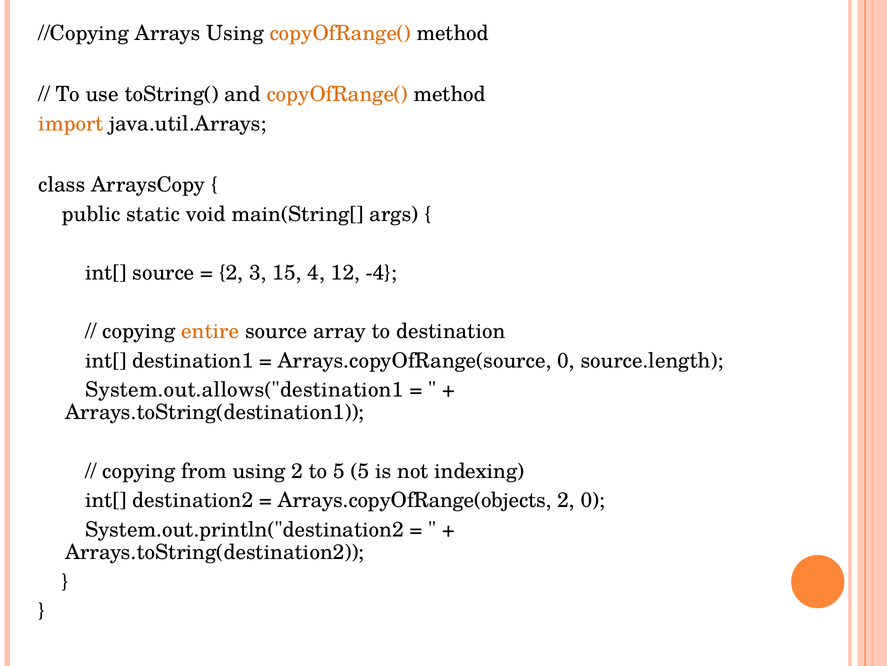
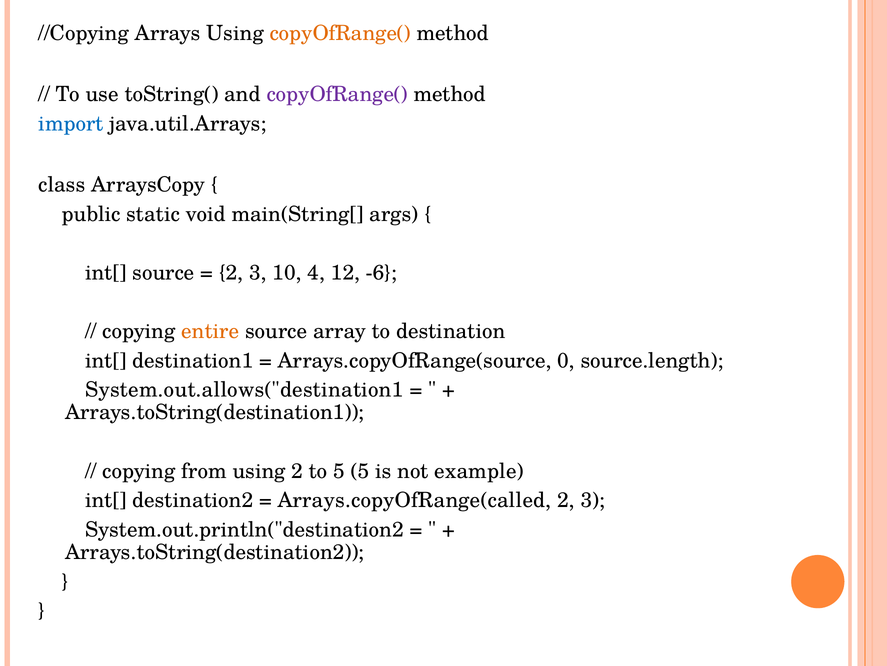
copyOfRange( at (337, 94) colour: orange -> purple
import colour: orange -> blue
15: 15 -> 10
-4: -4 -> -6
indexing: indexing -> example
Arrays.copyOfRange(objects: Arrays.copyOfRange(objects -> Arrays.copyOfRange(called
0 at (593, 500): 0 -> 3
